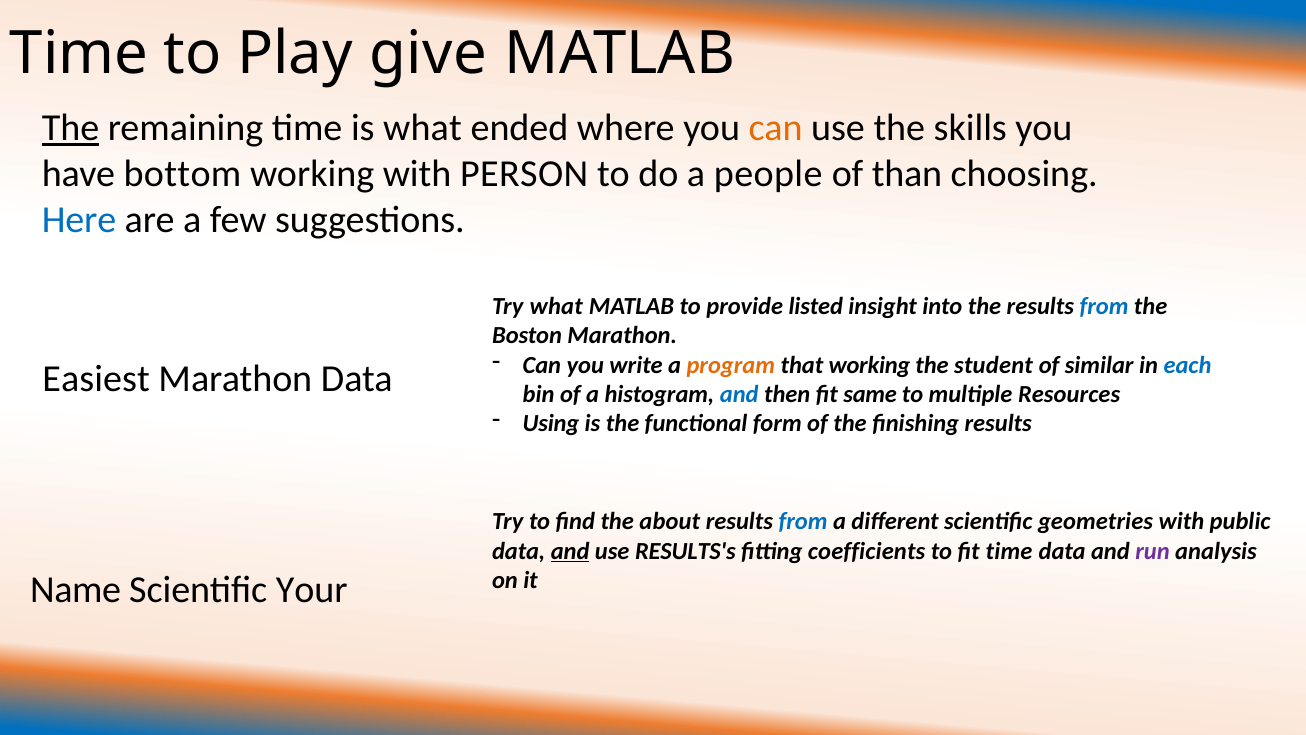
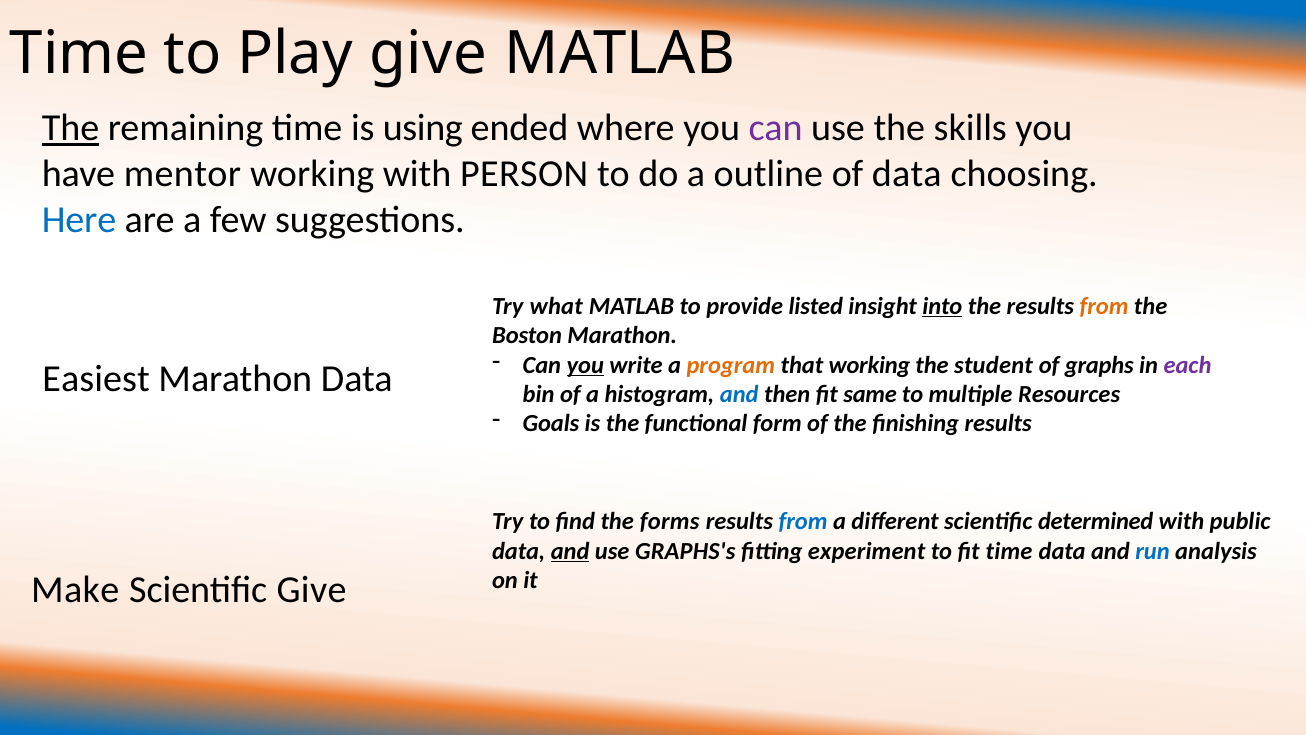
is what: what -> using
can at (776, 128) colour: orange -> purple
bottom: bottom -> mentor
people: people -> outline
of than: than -> data
into underline: none -> present
from at (1104, 306) colour: blue -> orange
you at (585, 365) underline: none -> present
similar: similar -> graphs
each colour: blue -> purple
Using: Using -> Goals
about: about -> forms
geometries: geometries -> determined
RESULTS's: RESULTS's -> GRAPHS's
coefficients: coefficients -> experiment
run colour: purple -> blue
Name: Name -> Make
Scientific Your: Your -> Give
